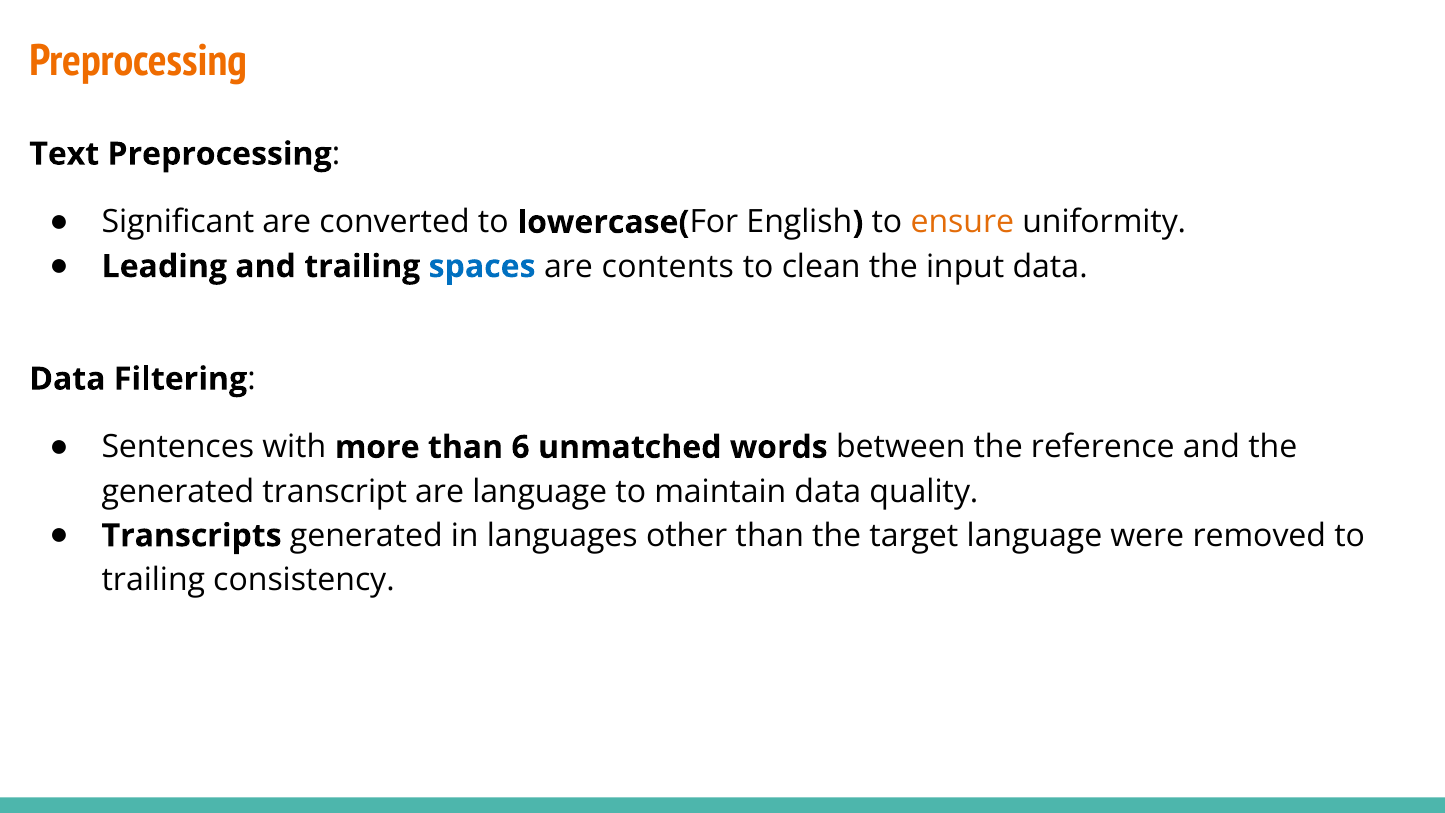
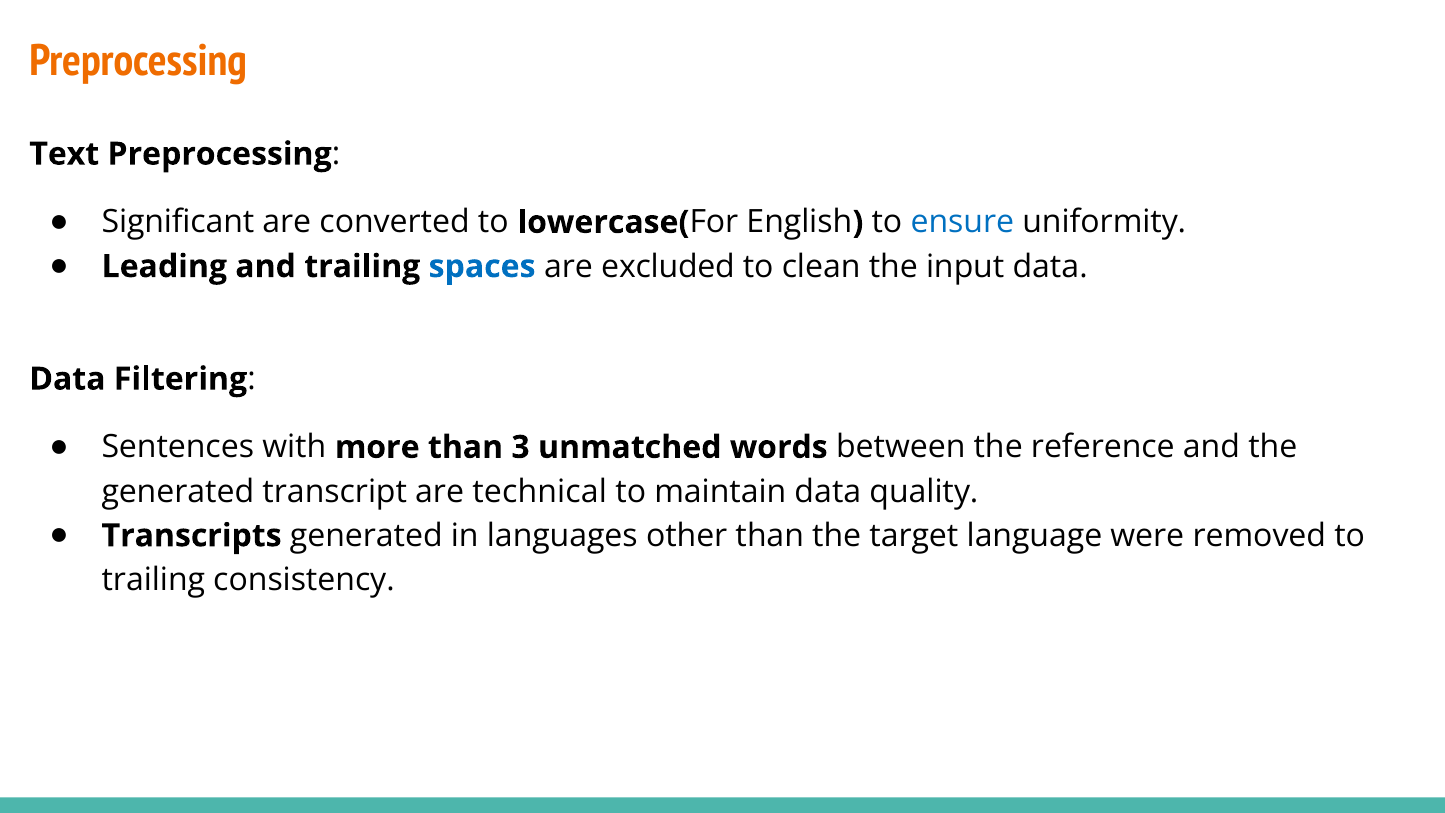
ensure colour: orange -> blue
contents: contents -> excluded
6: 6 -> 3
are language: language -> technical
